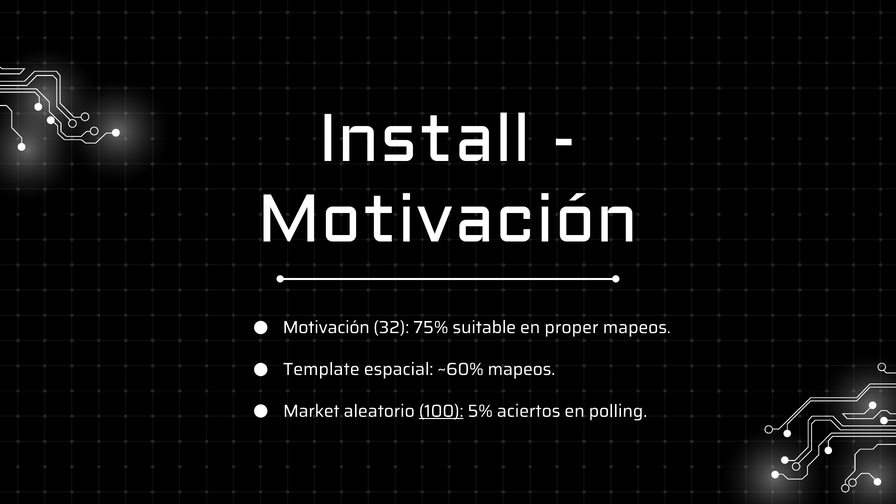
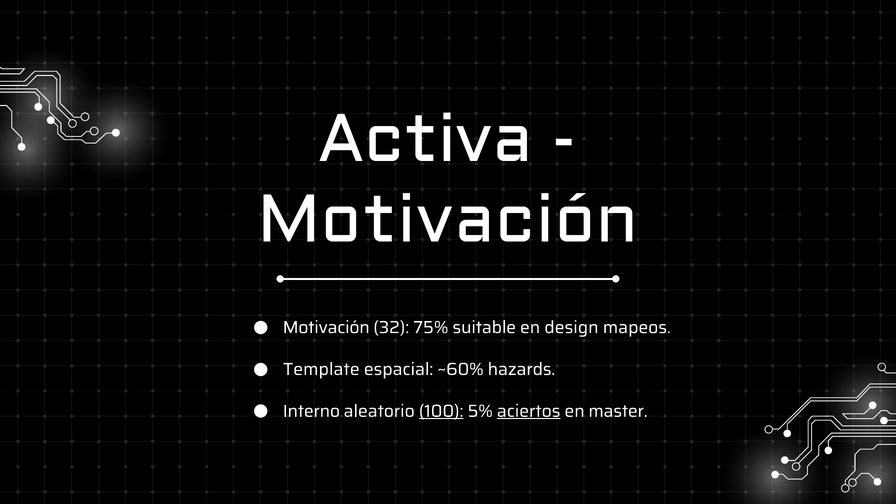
Install: Install -> Activa
proper: proper -> design
~60% mapeos: mapeos -> hazards
Market: Market -> Interno
aciertos underline: none -> present
polling: polling -> master
